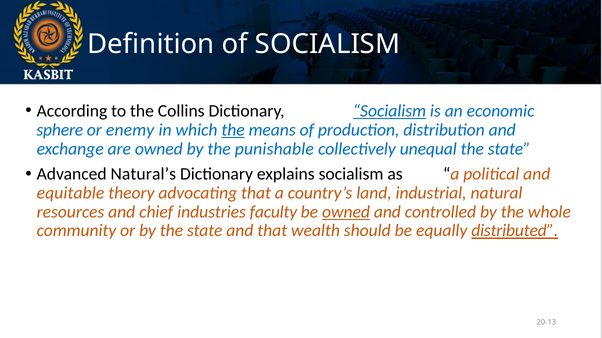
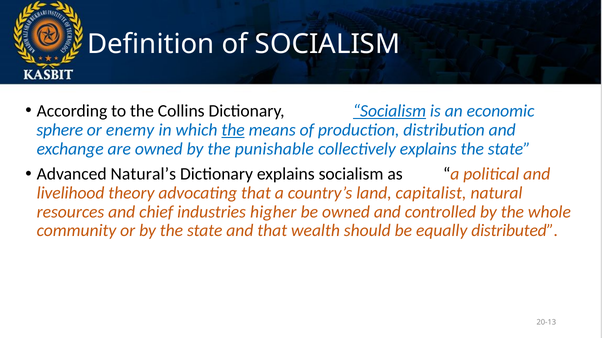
collectively unequal: unequal -> explains
equitable: equitable -> livelihood
industrial: industrial -> capitalist
faculty: faculty -> higher
owned at (346, 212) underline: present -> none
distributed underline: present -> none
